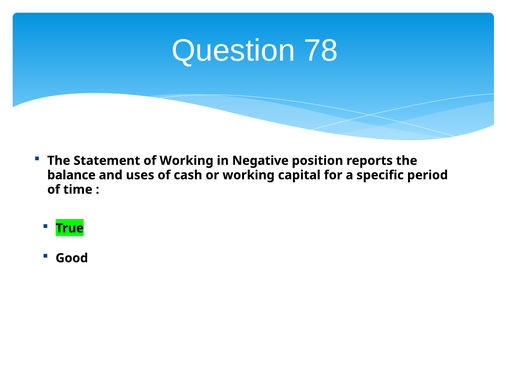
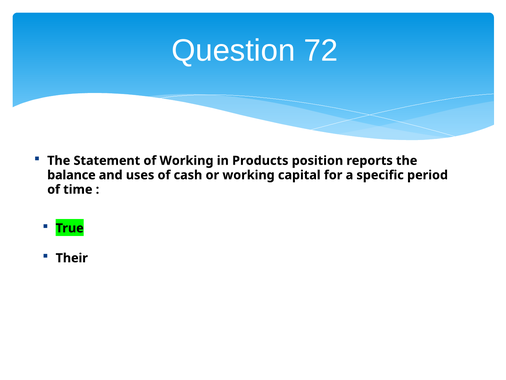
78: 78 -> 72
Negative: Negative -> Products
Good: Good -> Their
